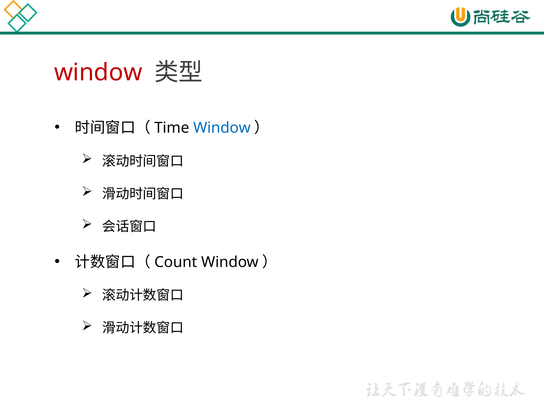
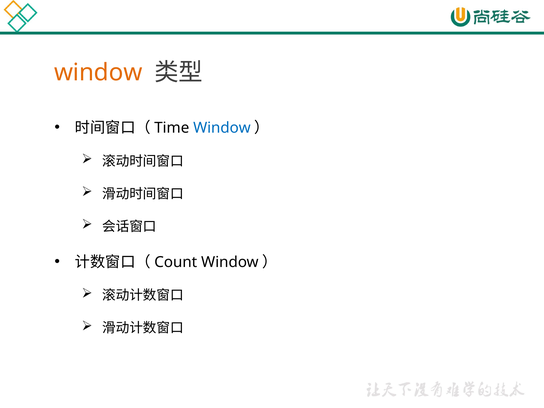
window at (98, 73) colour: red -> orange
